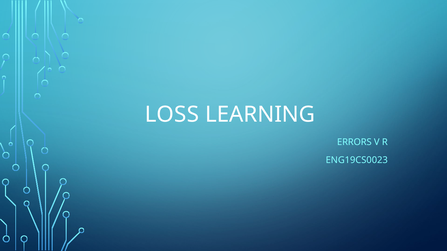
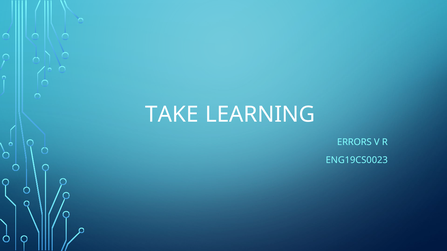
LOSS: LOSS -> TAKE
